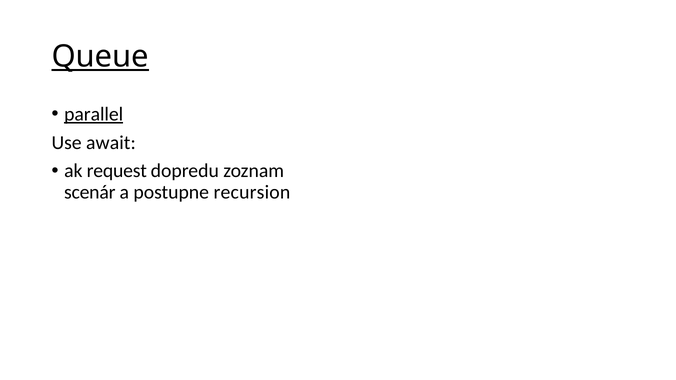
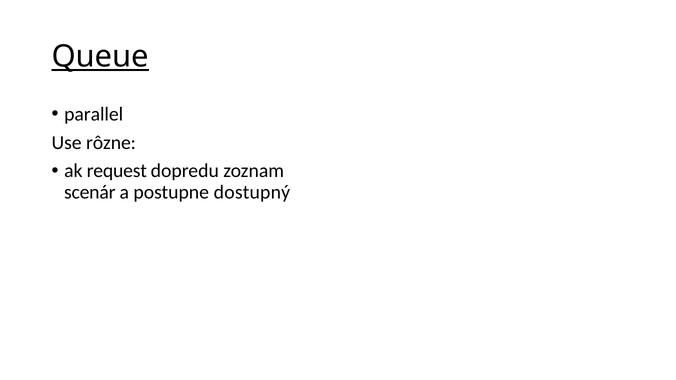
parallel underline: present -> none
await: await -> rôzne
recursion: recursion -> dostupný
